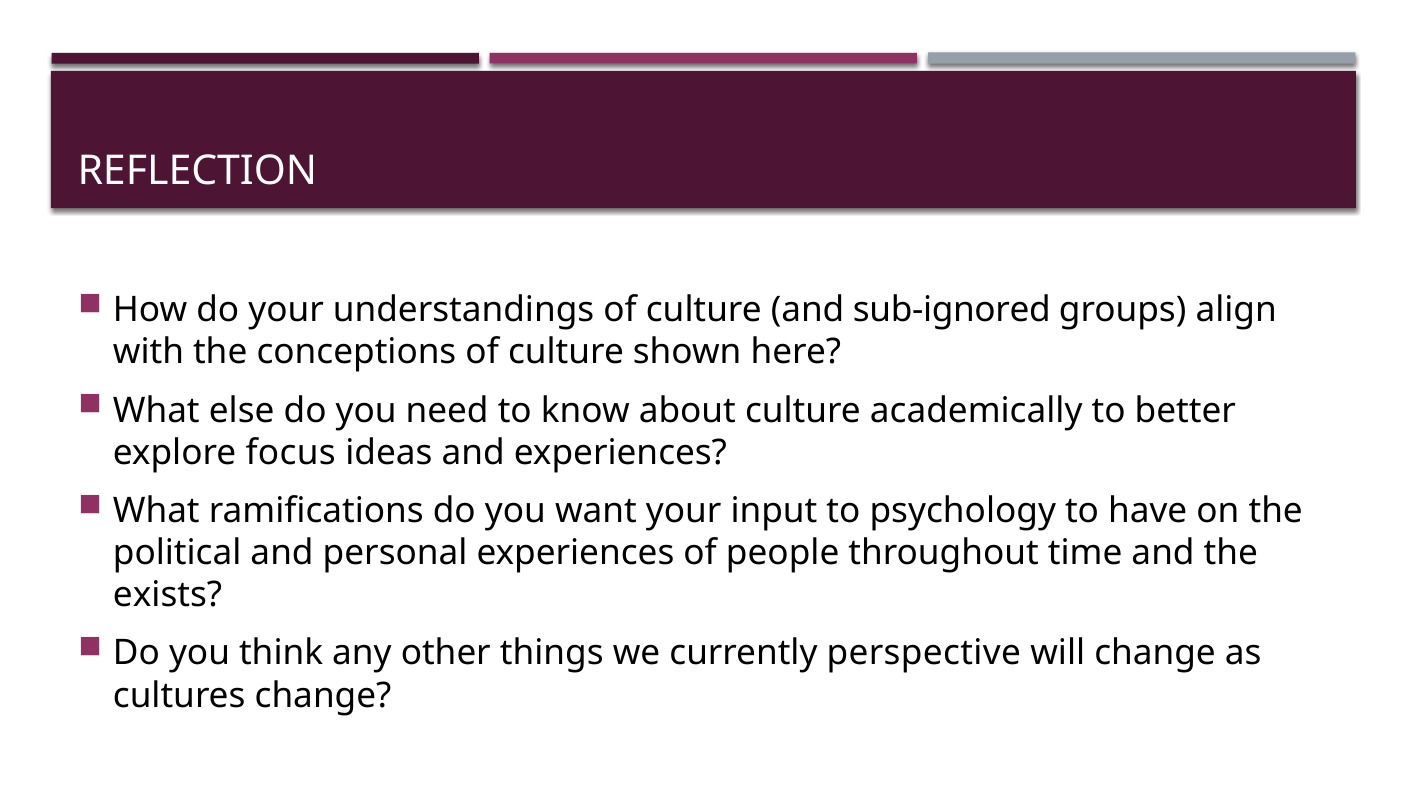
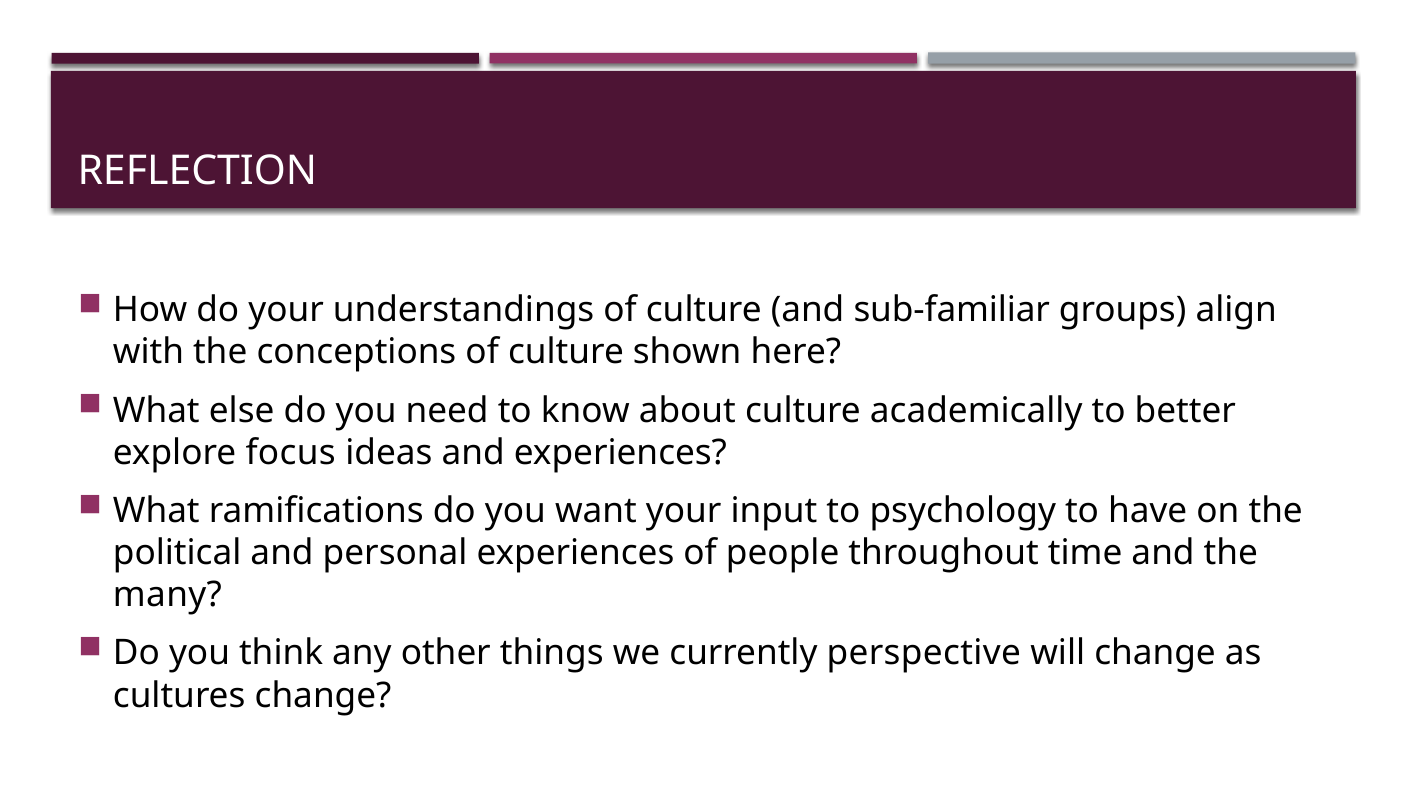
sub-ignored: sub-ignored -> sub-familiar
exists: exists -> many
